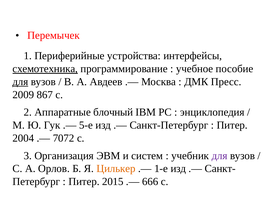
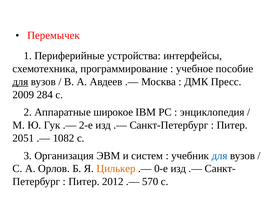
схемотехника underline: present -> none
867: 867 -> 284
блочный: блочный -> широкое
5-е: 5-е -> 2-е
2004: 2004 -> 2051
7072: 7072 -> 1082
для at (220, 155) colour: purple -> blue
1-е: 1-е -> 0-е
2015: 2015 -> 2012
666: 666 -> 570
